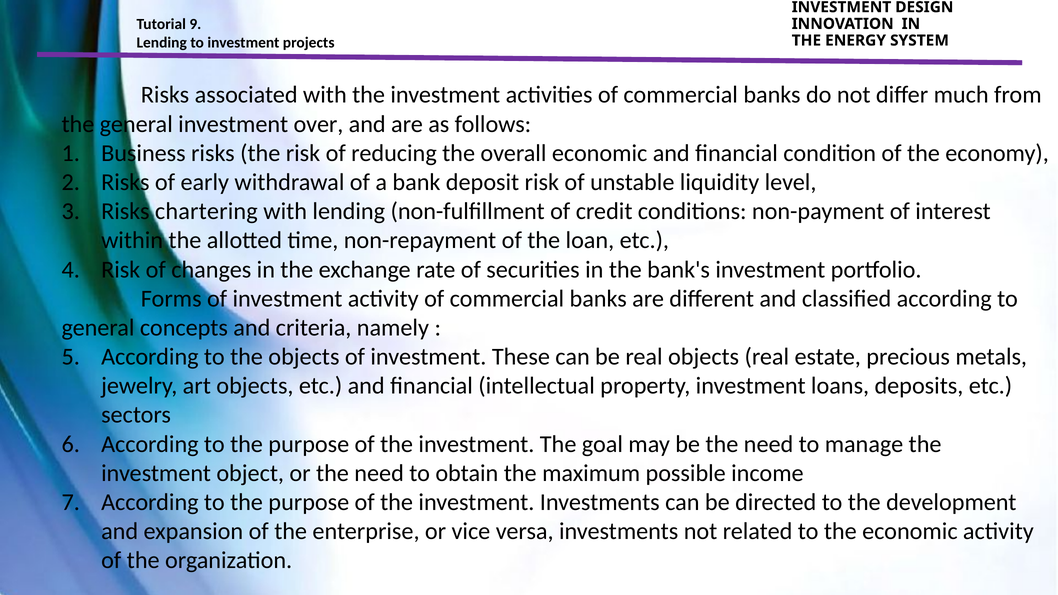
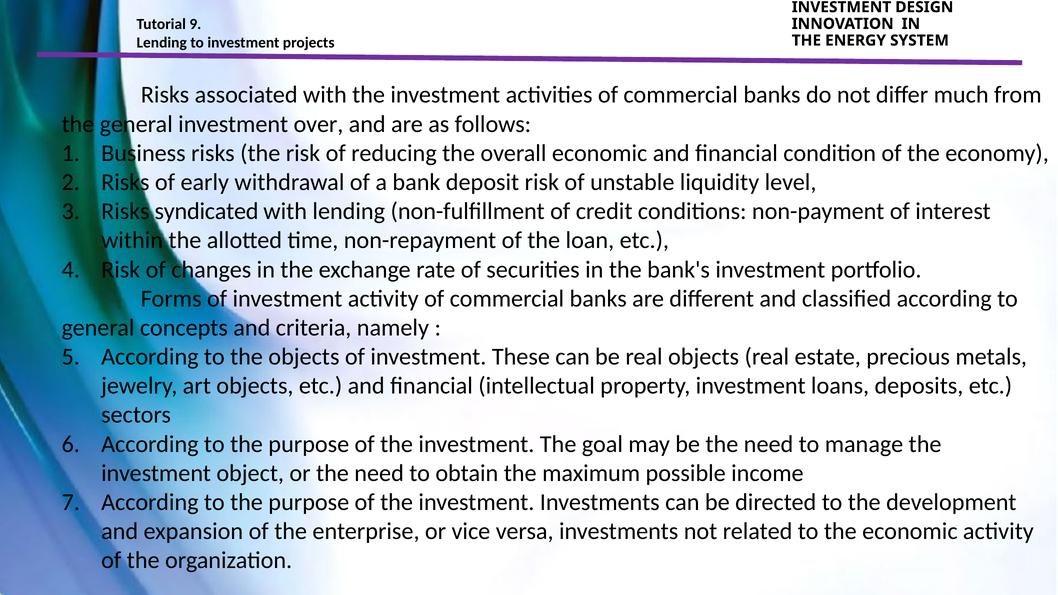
chartering: chartering -> syndicated
